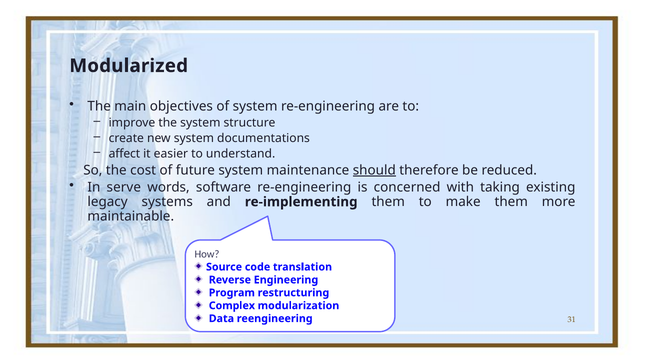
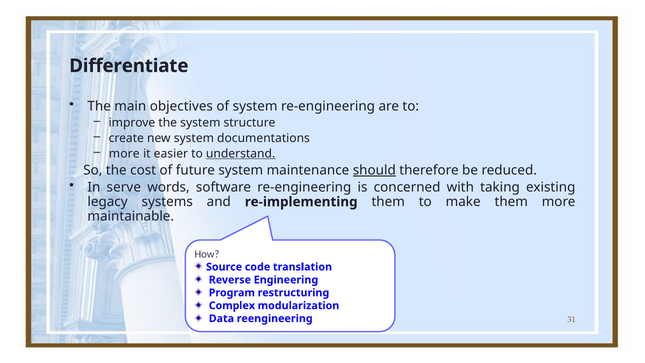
Modularized: Modularized -> Differentiate
affect at (124, 154): affect -> more
understand underline: none -> present
